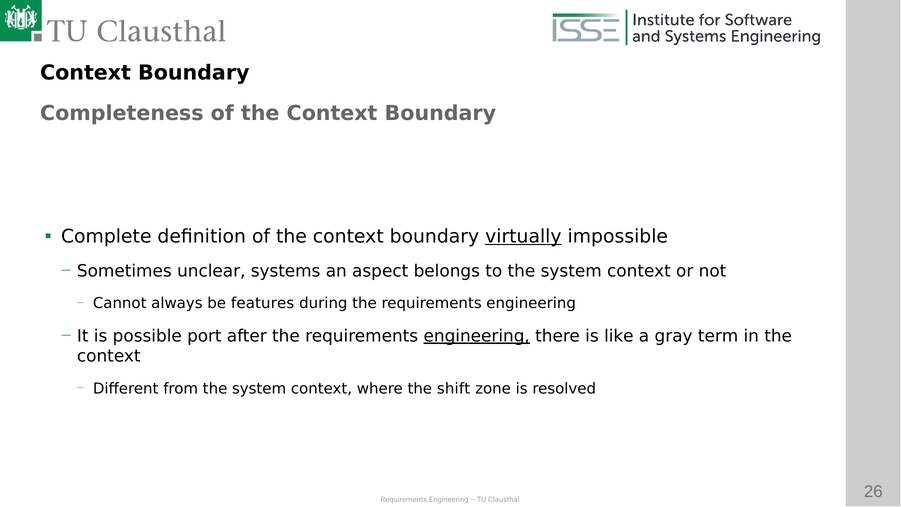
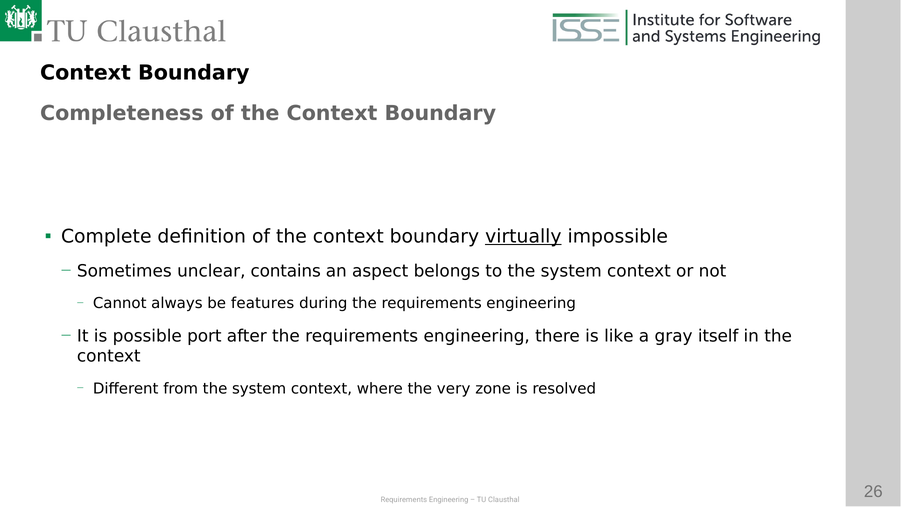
systems: systems -> contains
engineering at (477, 336) underline: present -> none
term: term -> itself
shift: shift -> very
